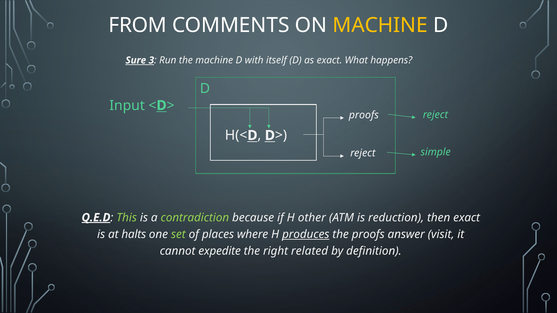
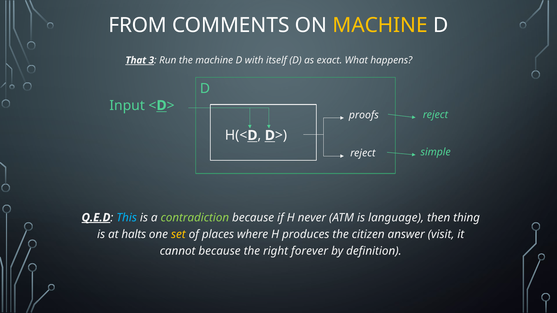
Sure: Sure -> That
This colour: light green -> light blue
other: other -> never
reduction: reduction -> language
then exact: exact -> thing
set colour: light green -> yellow
produces underline: present -> none
the proofs: proofs -> citizen
cannot expedite: expedite -> because
related: related -> forever
